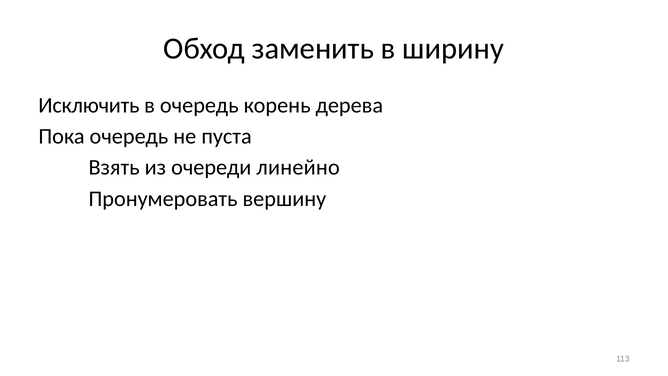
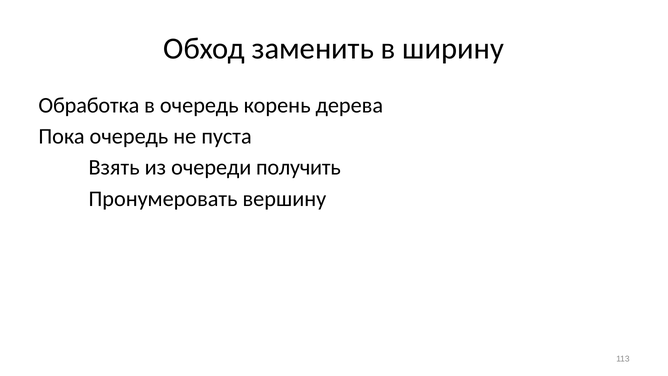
Исключить: Исключить -> Обработка
линейно: линейно -> получить
